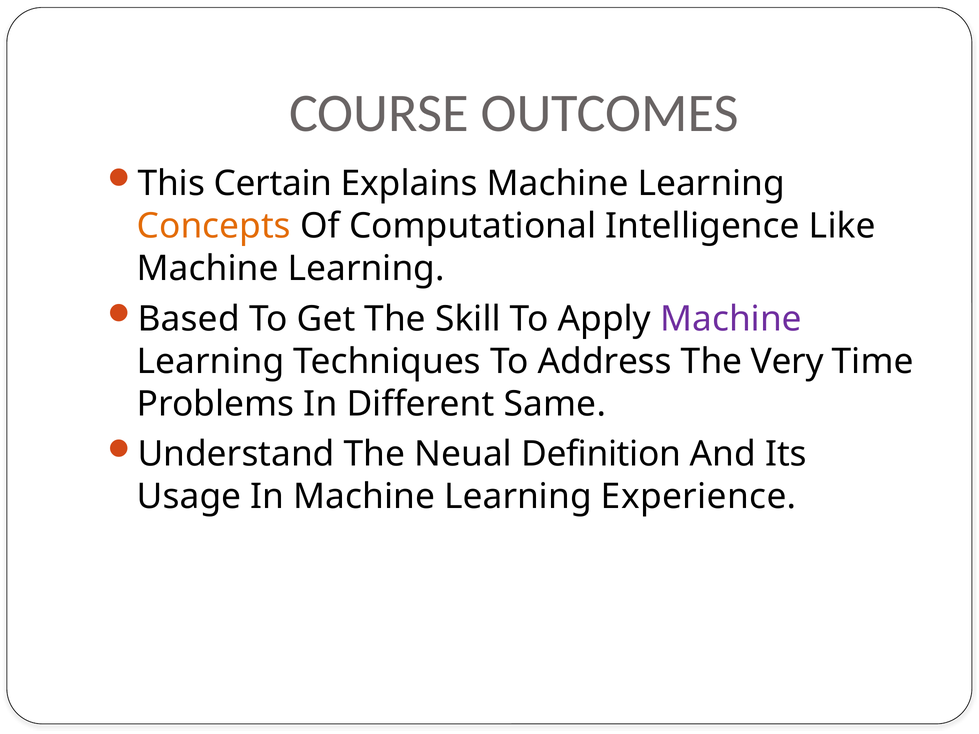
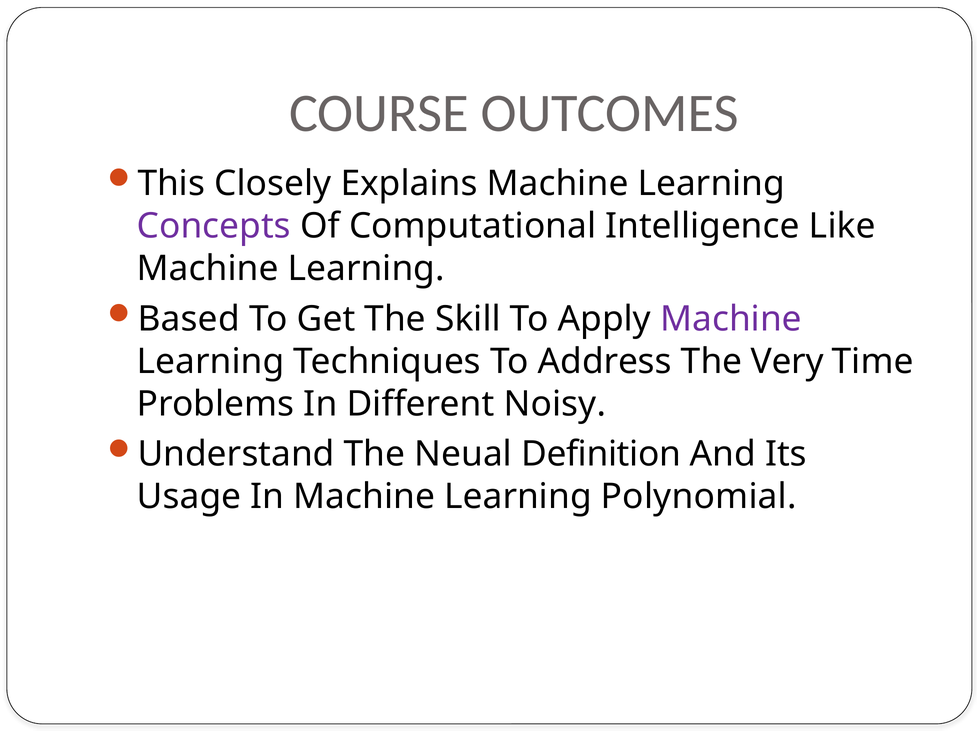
Certain: Certain -> Closely
Concepts colour: orange -> purple
Same: Same -> Noisy
Experience: Experience -> Polynomial
